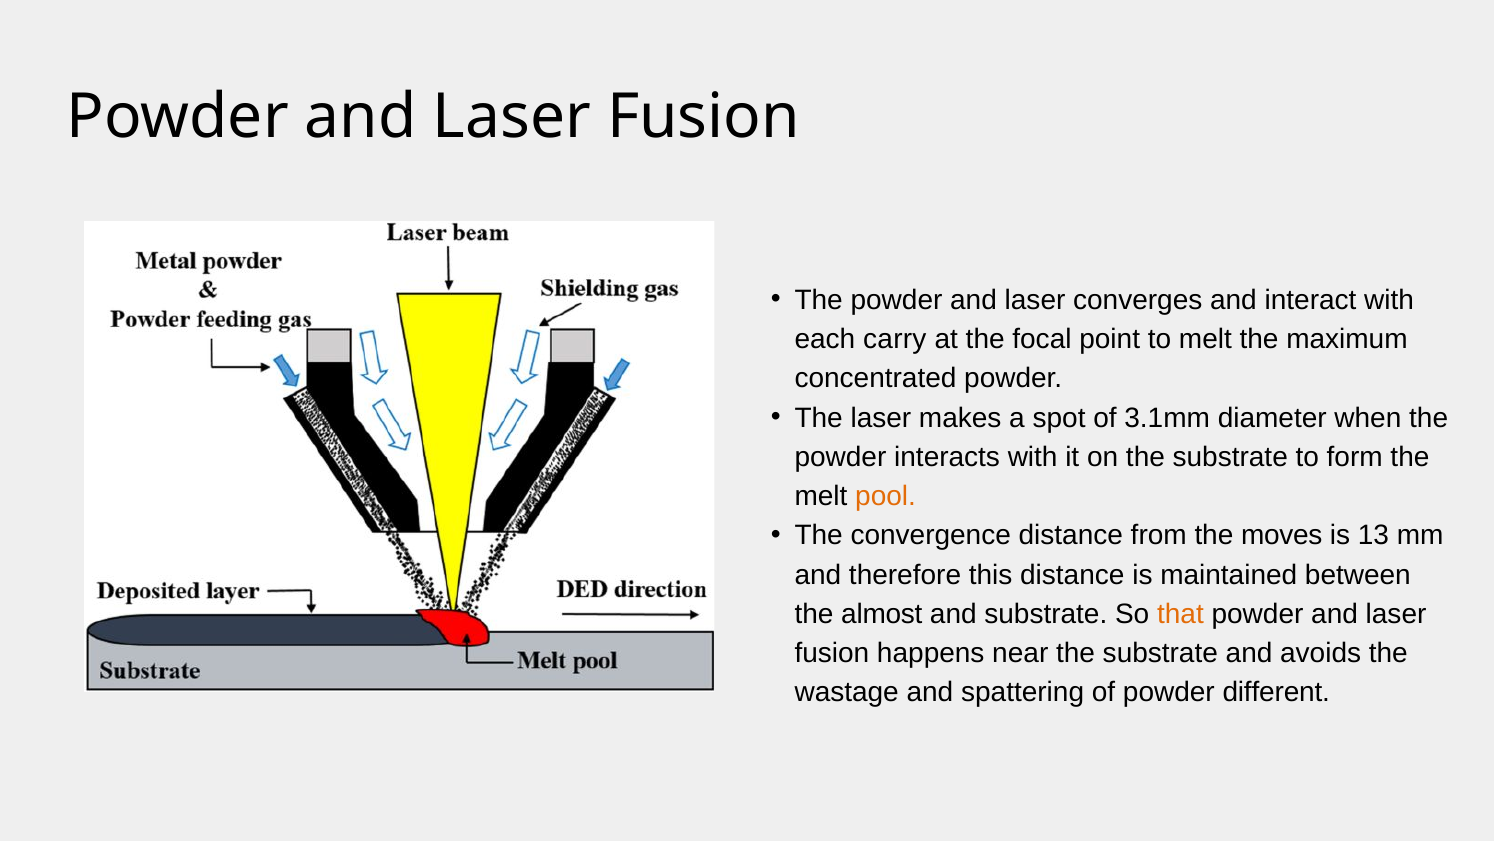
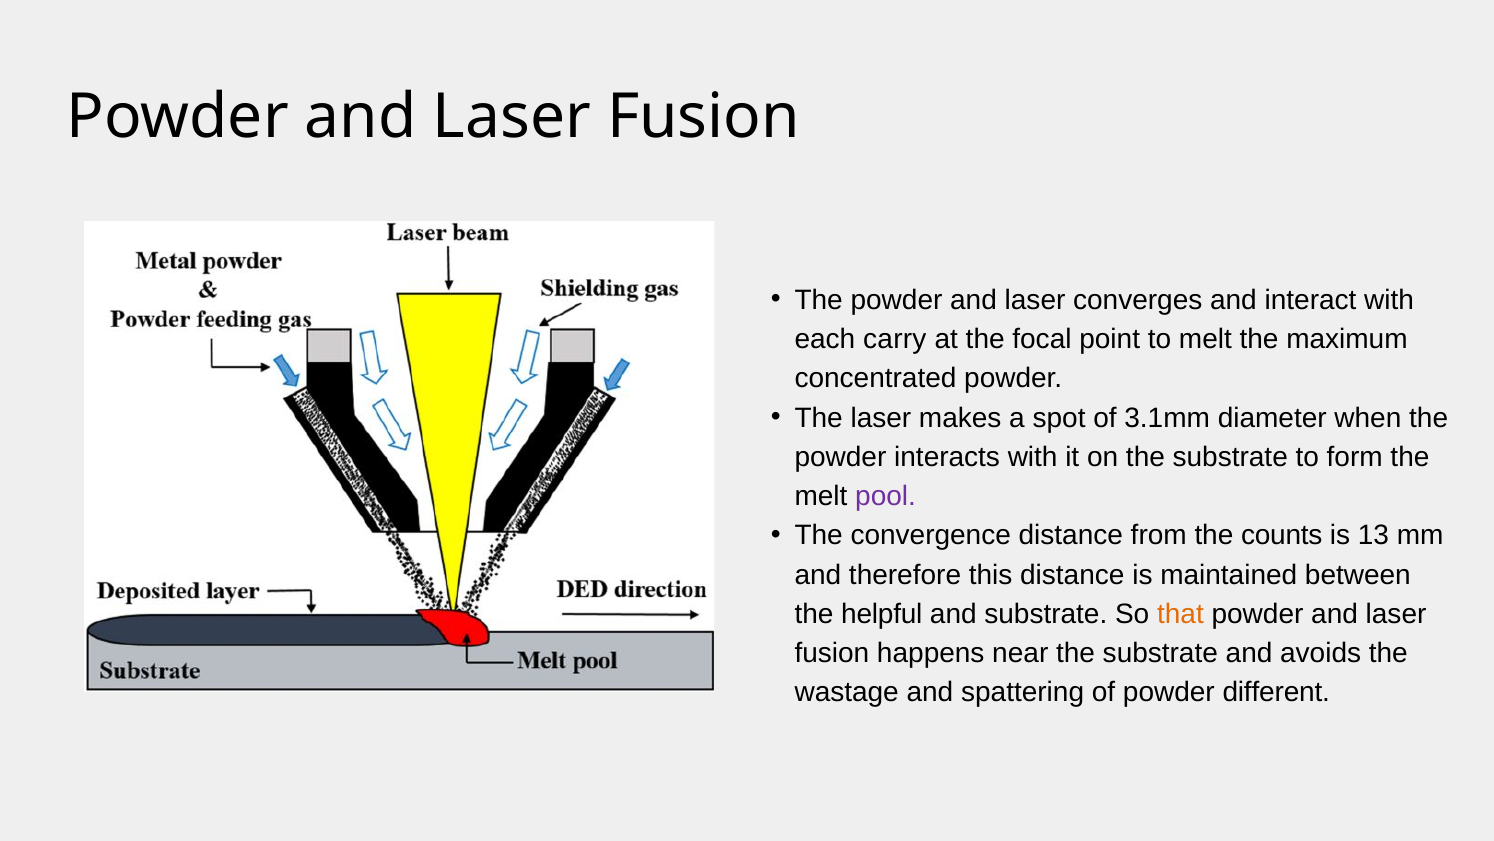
pool colour: orange -> purple
moves: moves -> counts
almost: almost -> helpful
